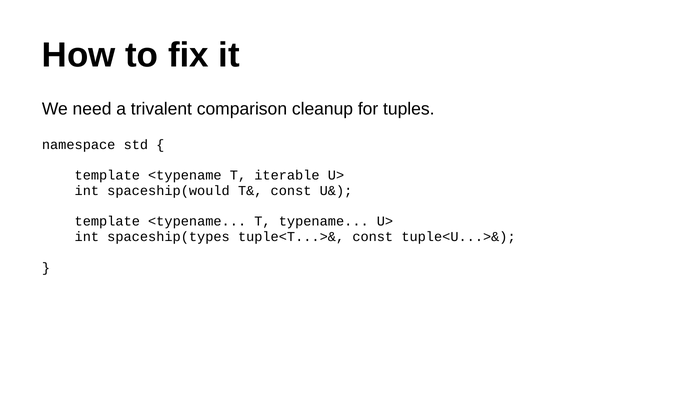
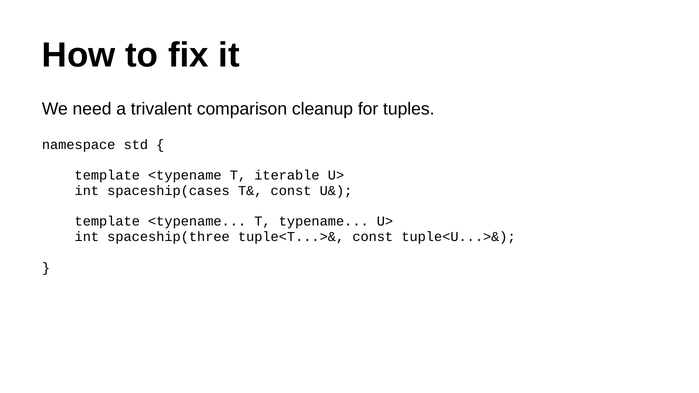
spaceship(would: spaceship(would -> spaceship(cases
spaceship(types: spaceship(types -> spaceship(three
